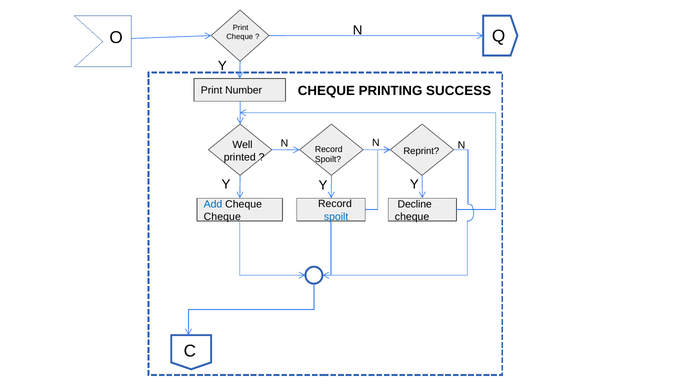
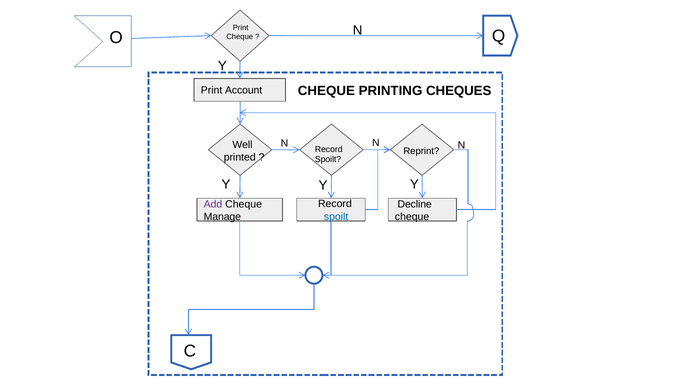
Number: Number -> Account
SUCCESS: SUCCESS -> CHEQUES
Add colour: blue -> purple
Cheque at (222, 217): Cheque -> Manage
